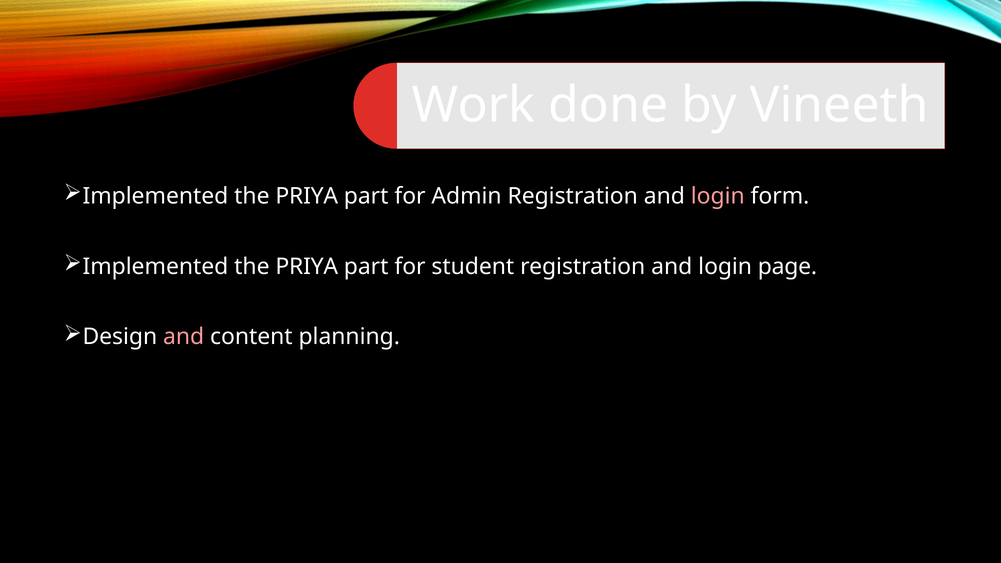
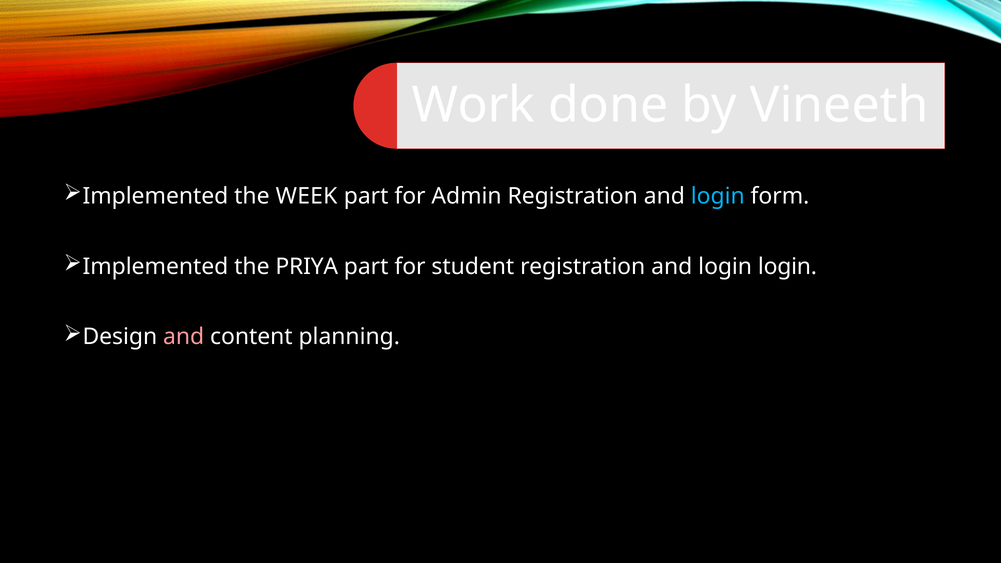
PRIYA at (307, 196): PRIYA -> WEEK
login at (718, 196) colour: pink -> light blue
login page: page -> login
